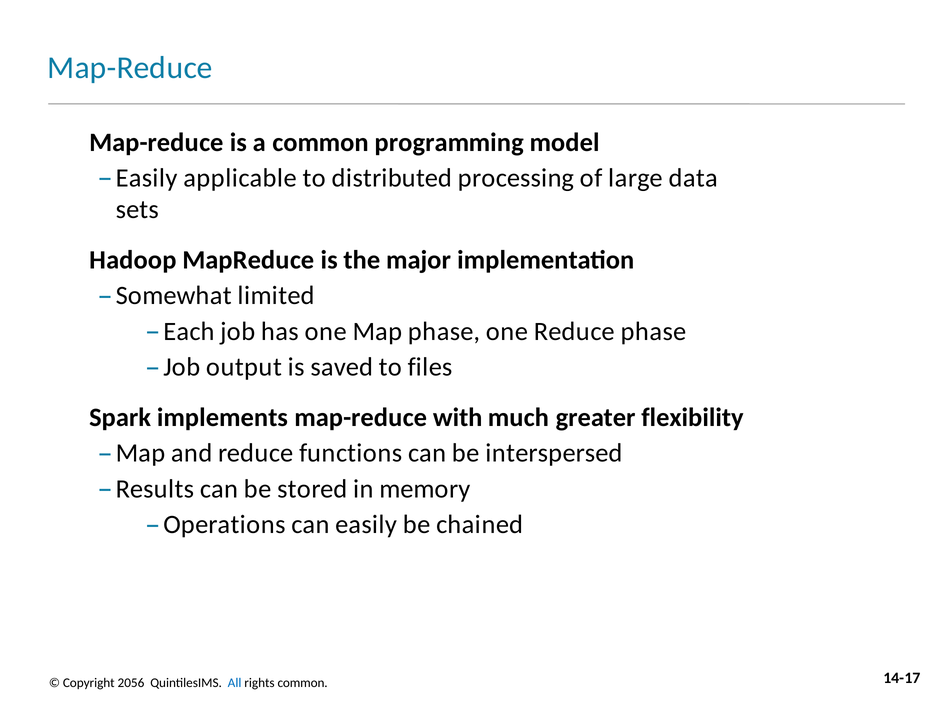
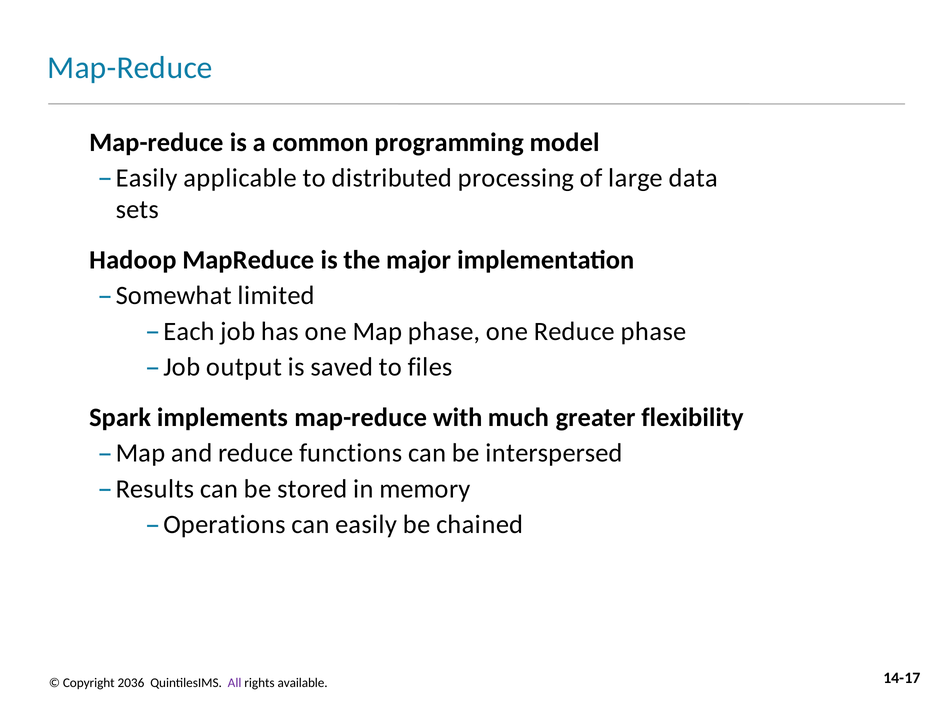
2056: 2056 -> 2036
All colour: blue -> purple
rights common: common -> available
